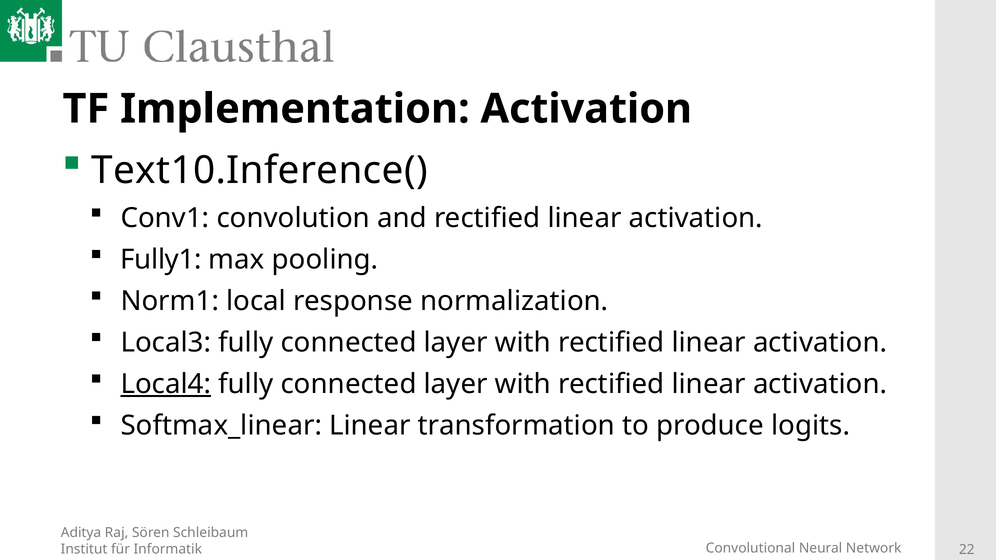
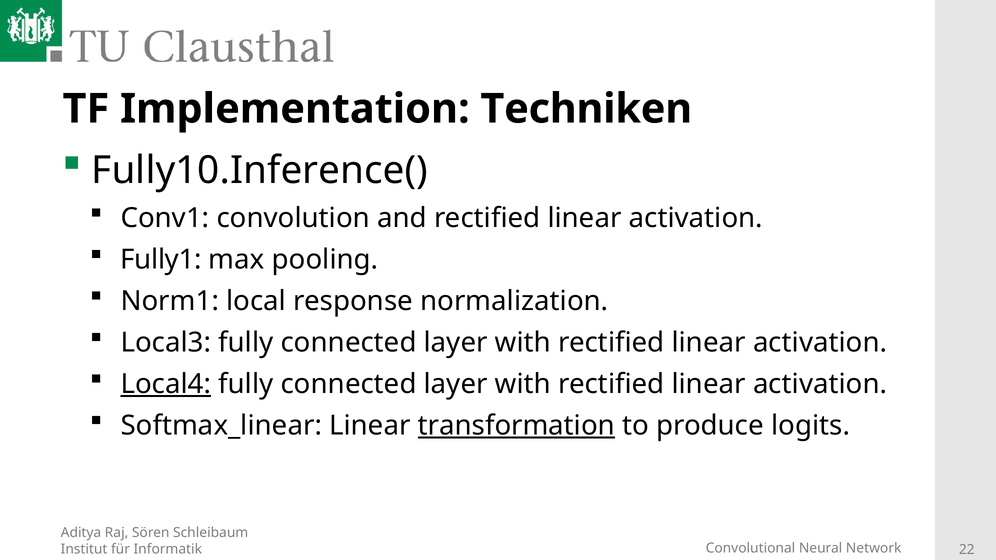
Implementation Activation: Activation -> Techniken
Text10.Inference(: Text10.Inference( -> Fully10.Inference(
transformation underline: none -> present
